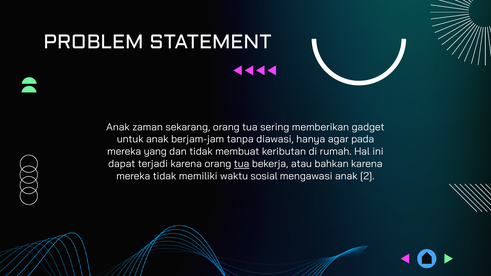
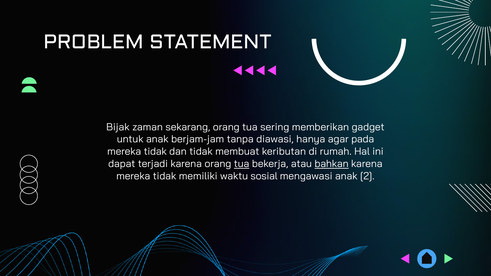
Anak at (118, 127): Anak -> Bijak
yang at (155, 152): yang -> tidak
bahkan underline: none -> present
